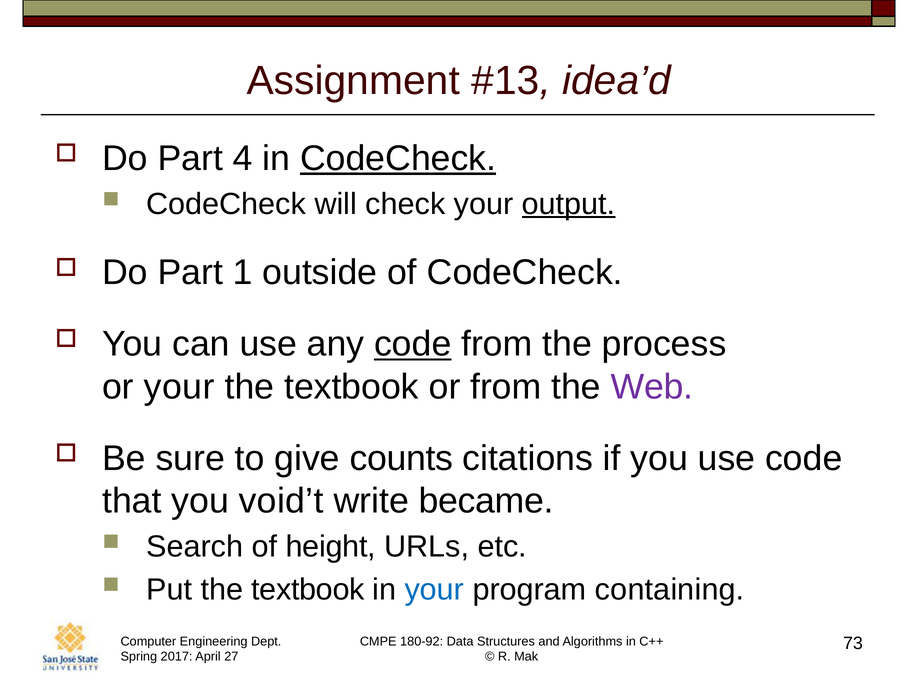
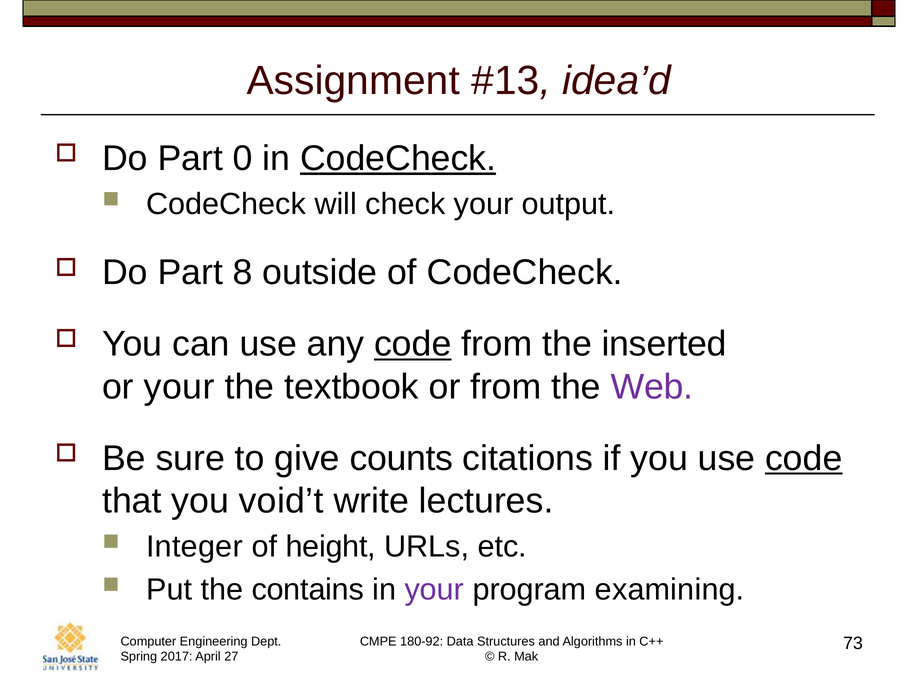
4: 4 -> 0
output underline: present -> none
1: 1 -> 8
process: process -> inserted
code at (804, 459) underline: none -> present
became: became -> lectures
Search: Search -> Integer
Put the textbook: textbook -> contains
your at (434, 590) colour: blue -> purple
containing: containing -> examining
